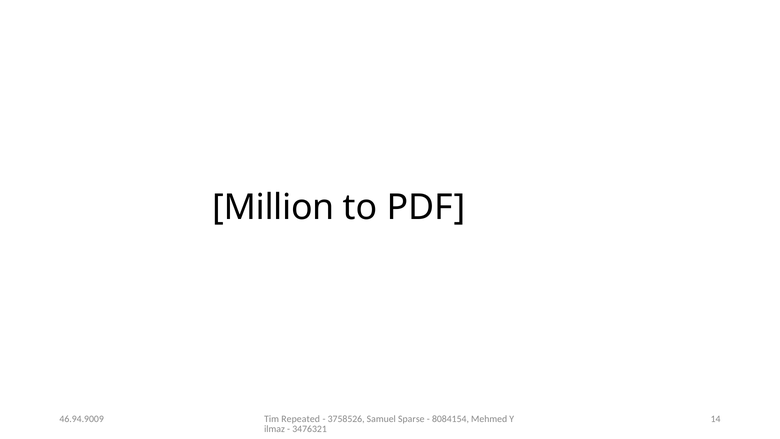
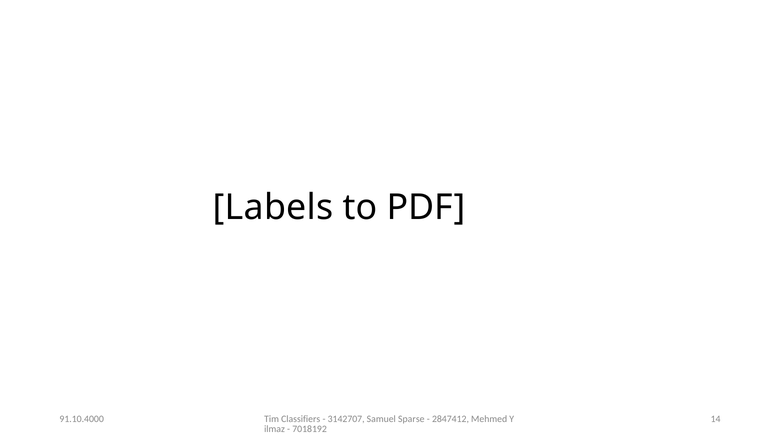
Million: Million -> Labels
Repeated: Repeated -> Classifiers
3758526: 3758526 -> 3142707
8084154: 8084154 -> 2847412
46.94.9009: 46.94.9009 -> 91.10.4000
3476321: 3476321 -> 7018192
